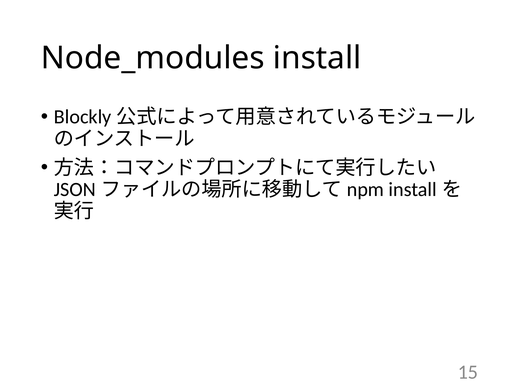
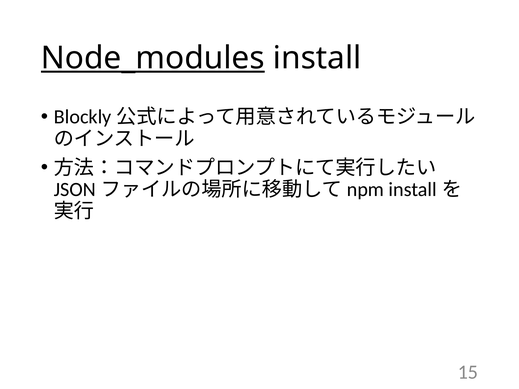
Node_modules underline: none -> present
